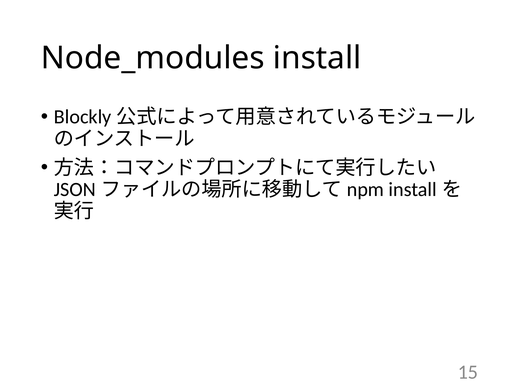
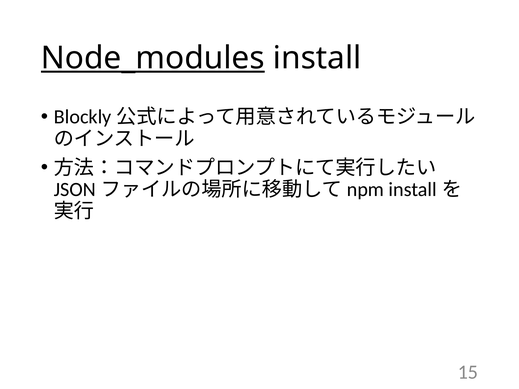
Node_modules underline: none -> present
